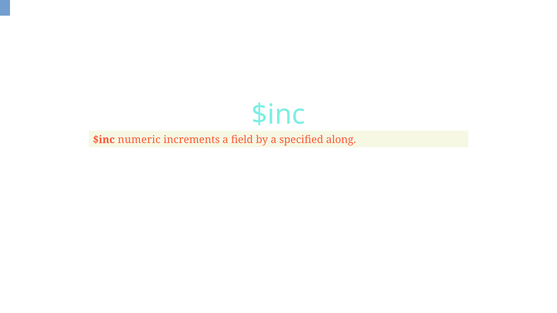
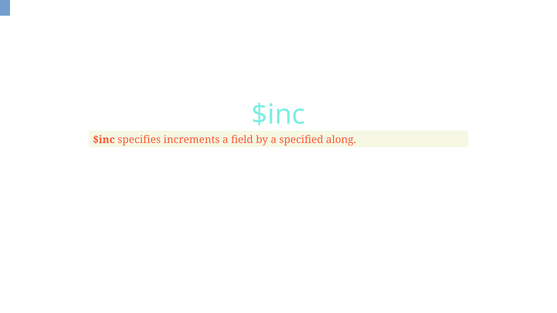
numeric: numeric -> specifies
